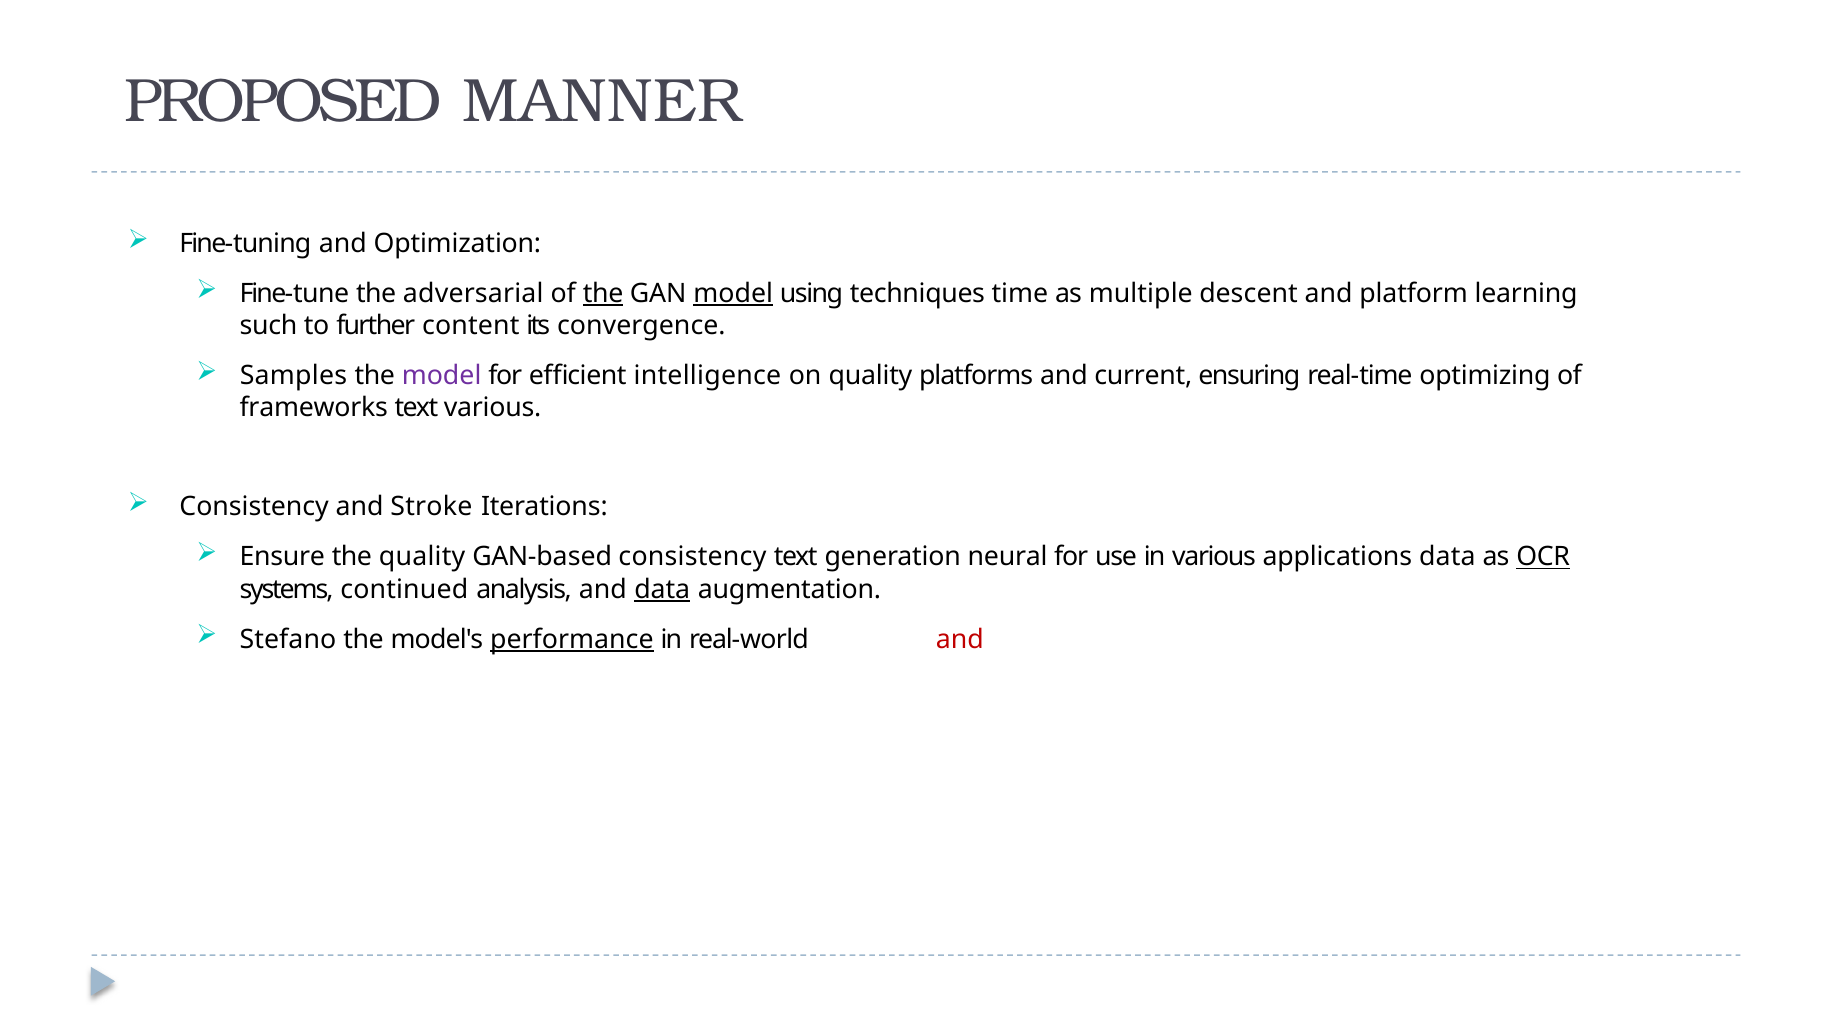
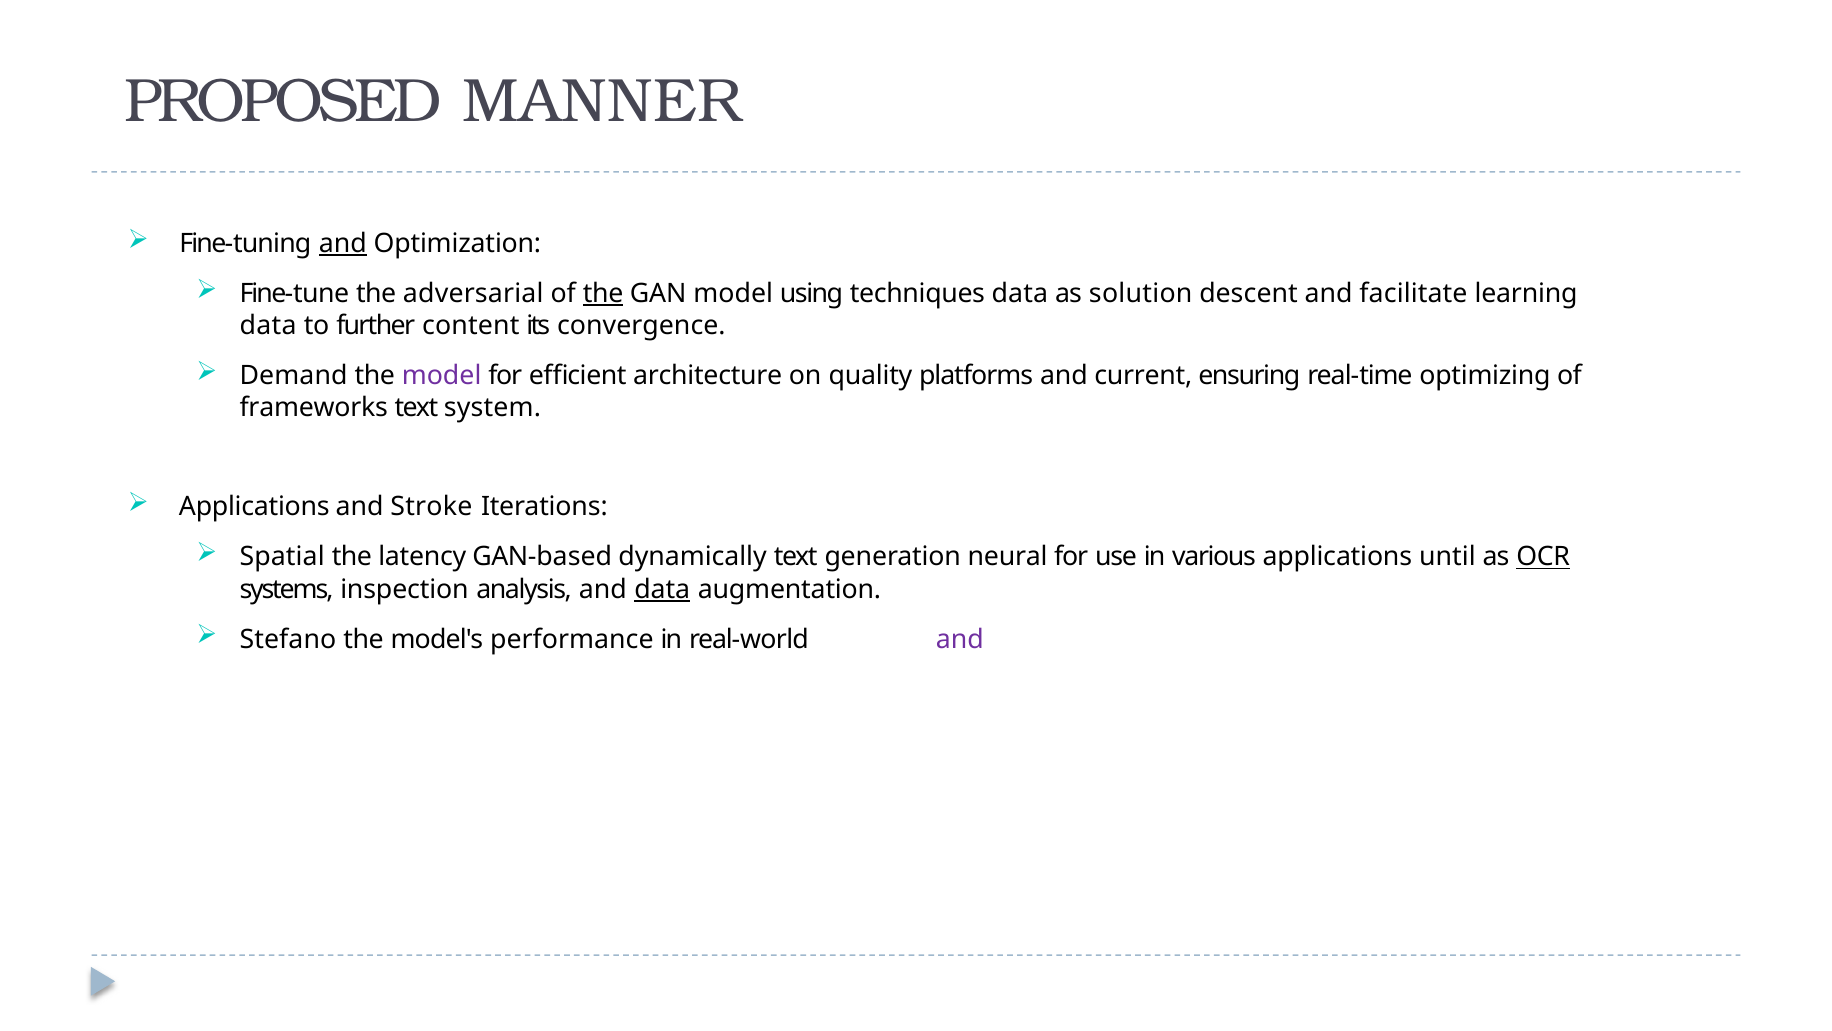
and at (343, 244) underline: none -> present
model at (733, 294) underline: present -> none
techniques time: time -> data
multiple: multiple -> solution
platform: platform -> facilitate
such at (268, 326): such -> data
Samples: Samples -> Demand
intelligence: intelligence -> architecture
text various: various -> system
Consistency at (254, 507): Consistency -> Applications
Ensure: Ensure -> Spatial
the quality: quality -> latency
GAN-based consistency: consistency -> dynamically
applications data: data -> until
continued: continued -> inspection
performance underline: present -> none
and at (960, 639) colour: red -> purple
